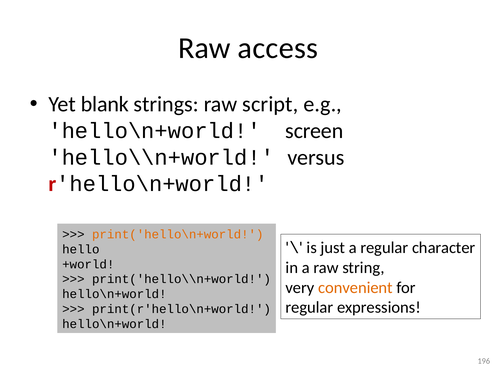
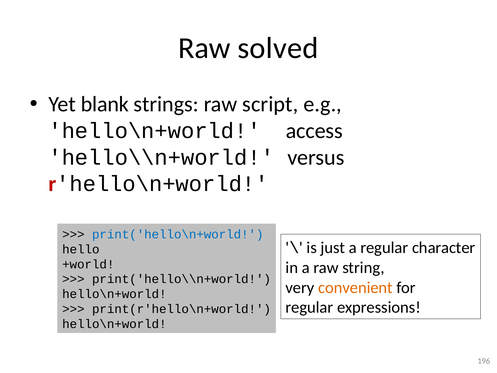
access: access -> solved
screen: screen -> access
print('hello\n+world colour: orange -> blue
